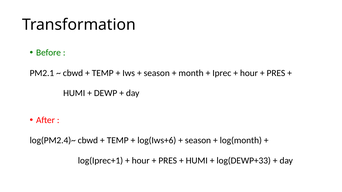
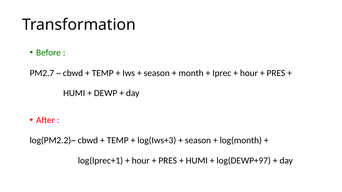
PM2.1: PM2.1 -> PM2.7
log(PM2.4)~: log(PM2.4)~ -> log(PM2.2)~
log(Iws+6: log(Iws+6 -> log(Iws+3
log(DEWP+33: log(DEWP+33 -> log(DEWP+97
